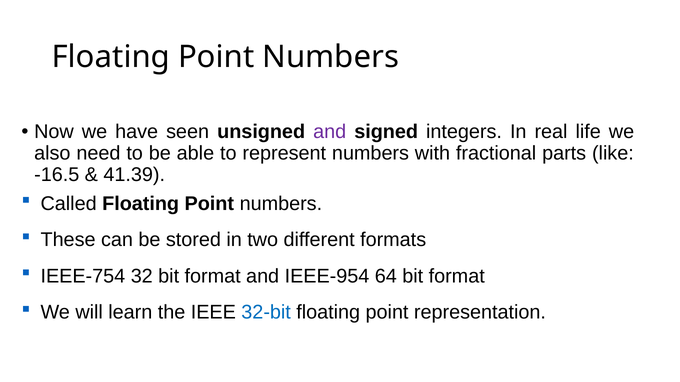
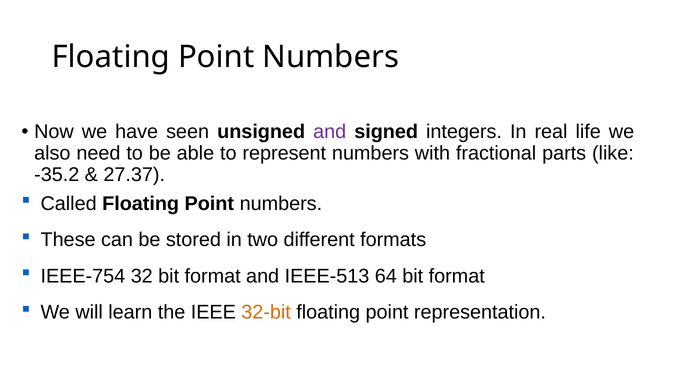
-16.5: -16.5 -> -35.2
41.39: 41.39 -> 27.37
IEEE-954: IEEE-954 -> IEEE-513
32-bit colour: blue -> orange
